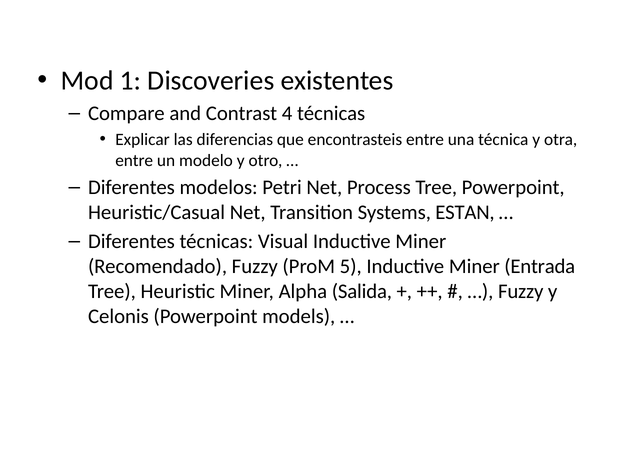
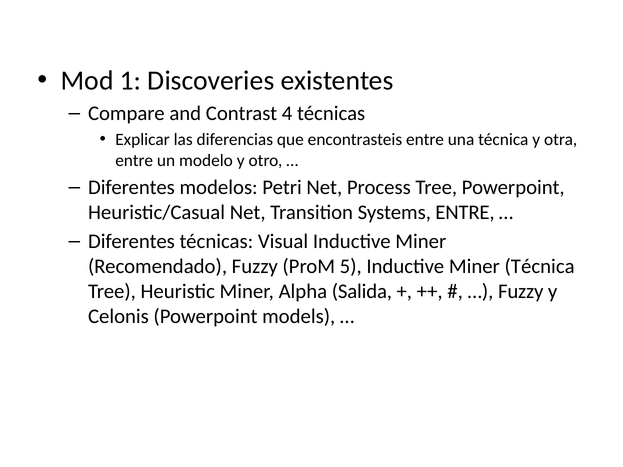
Systems ESTAN: ESTAN -> ENTRE
Miner Entrada: Entrada -> Técnica
